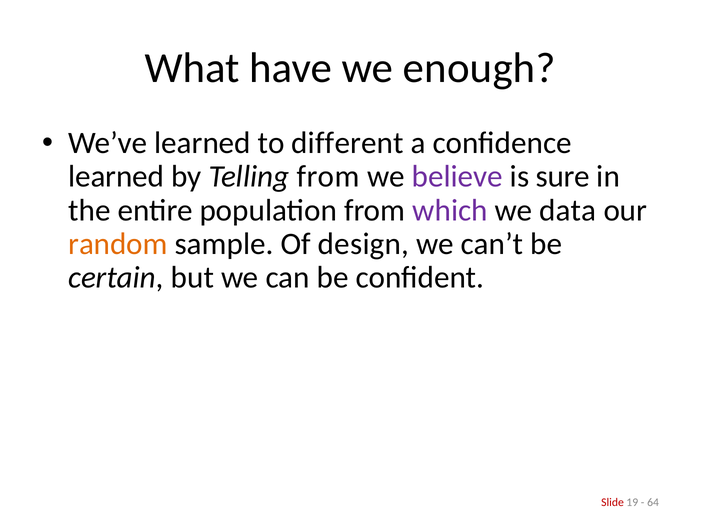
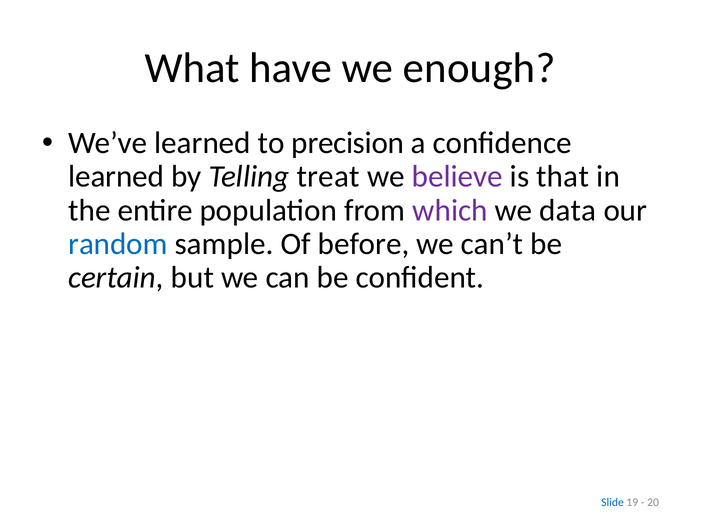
different: different -> precision
Telling from: from -> treat
sure: sure -> that
random colour: orange -> blue
design: design -> before
Slide colour: red -> blue
64: 64 -> 20
